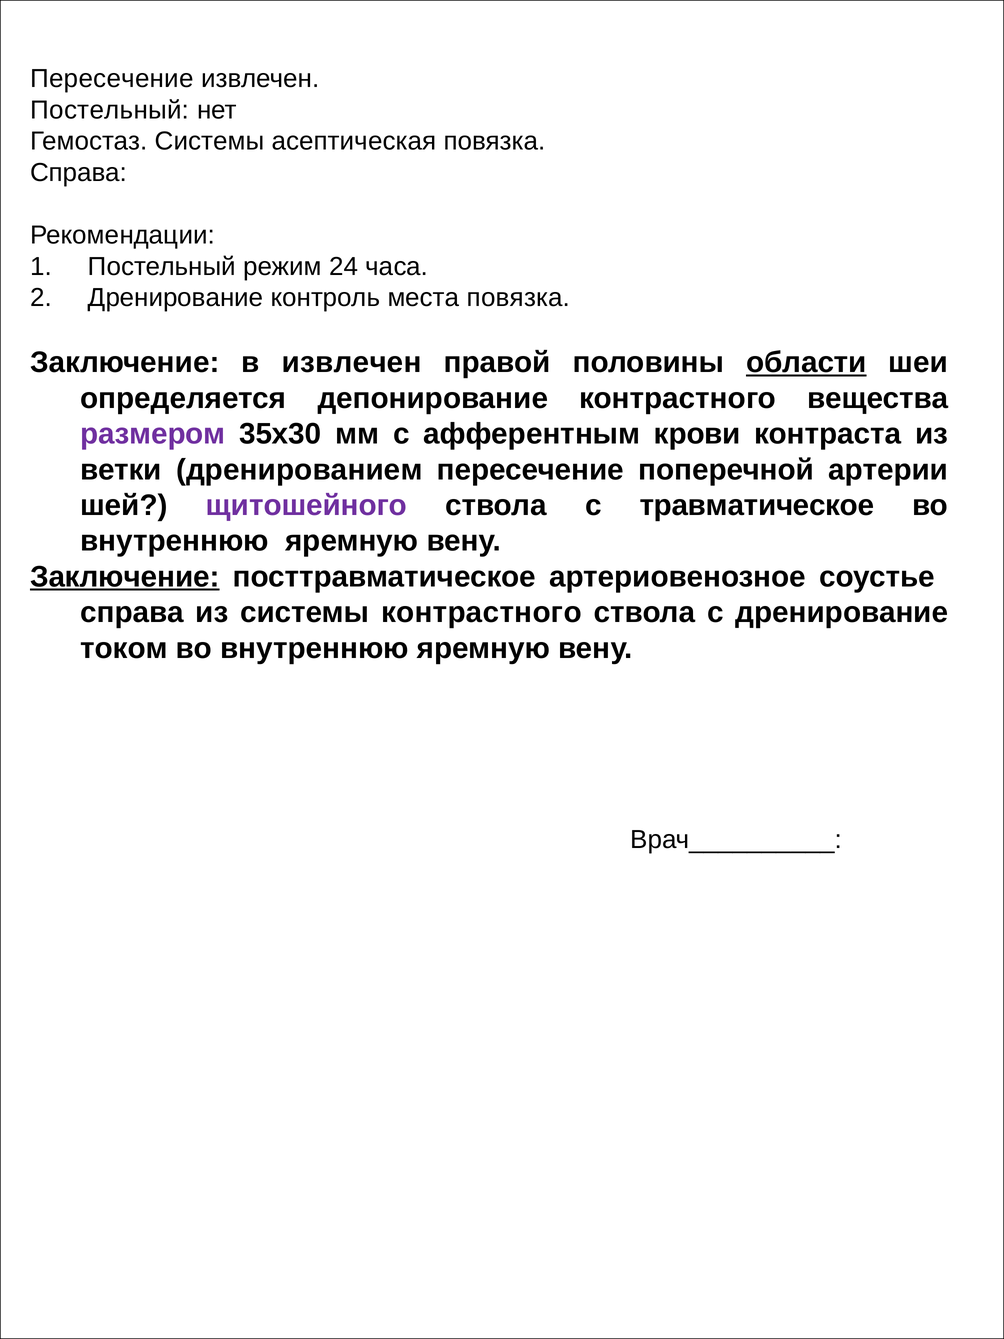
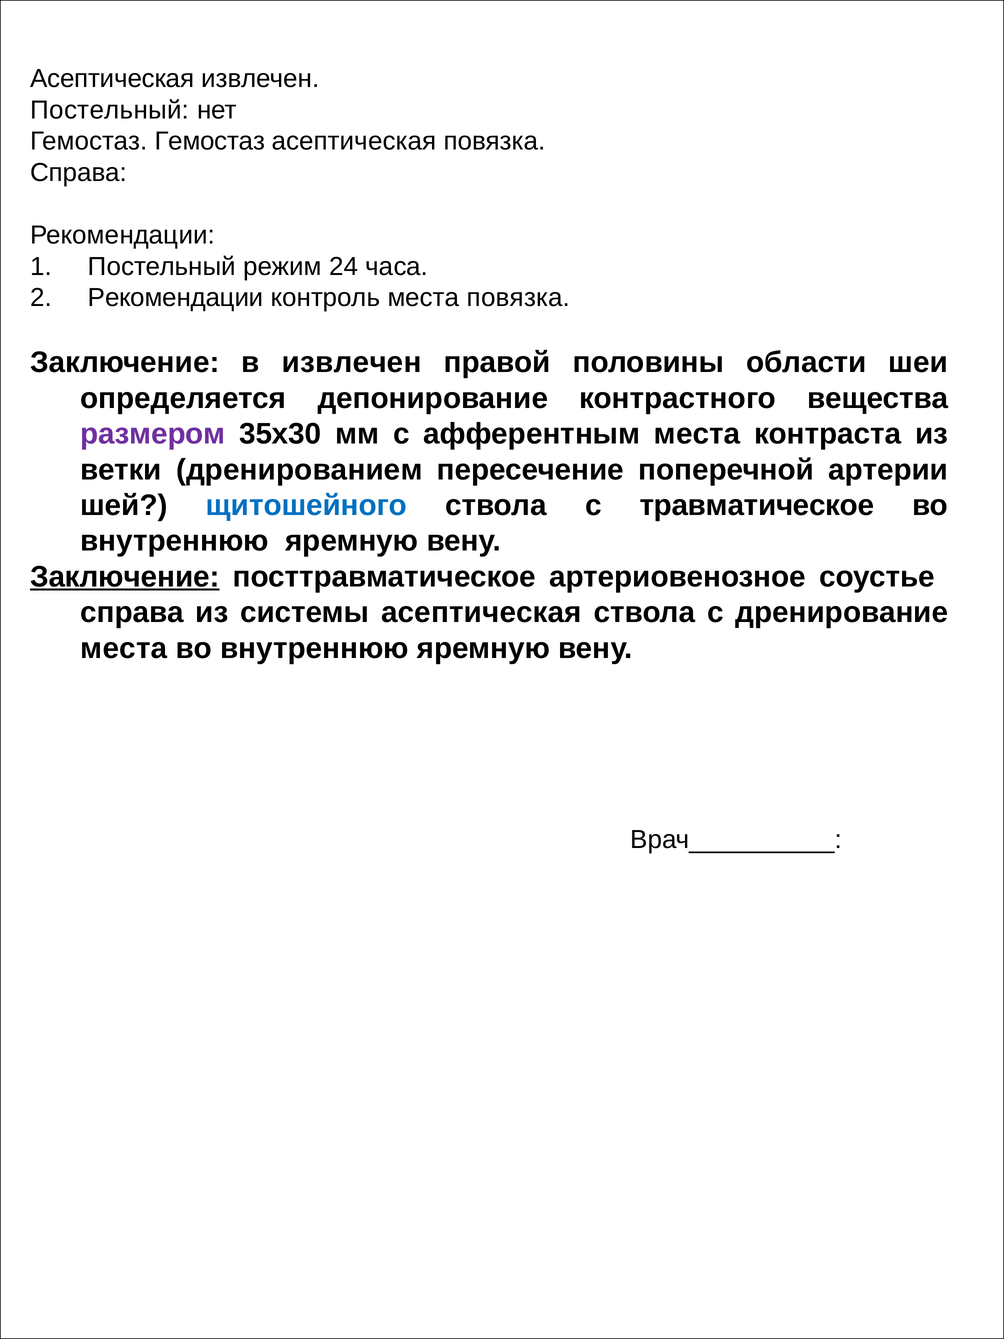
Пересечение at (112, 79): Пересечение -> Асептическая
Гемостаз Системы: Системы -> Гемостаз
2 Дренирование: Дренирование -> Рекомендации
области underline: present -> none
афферентным крови: крови -> места
щитошейного colour: purple -> blue
системы контрастного: контрастного -> асептическая
током at (124, 648): током -> места
